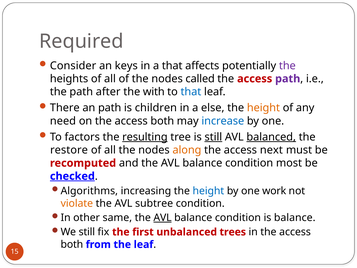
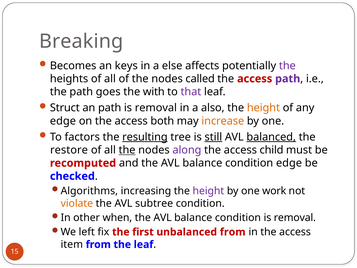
Required: Required -> Breaking
Consider: Consider -> Becomes
a that: that -> else
after: after -> goes
that at (191, 92) colour: blue -> purple
There: There -> Struct
children at (156, 108): children -> removal
else: else -> also
need at (63, 121): need -> edge
increase colour: blue -> orange
the at (127, 150) underline: none -> present
along colour: orange -> purple
next: next -> child
condition most: most -> edge
checked underline: present -> none
height at (208, 191) colour: blue -> purple
same: same -> when
AVL at (163, 217) underline: present -> none
condition is balance: balance -> removal
We still: still -> left
unbalanced trees: trees -> from
both at (72, 244): both -> item
